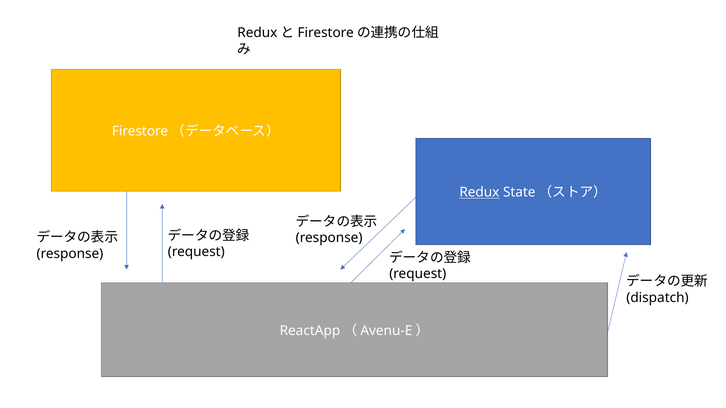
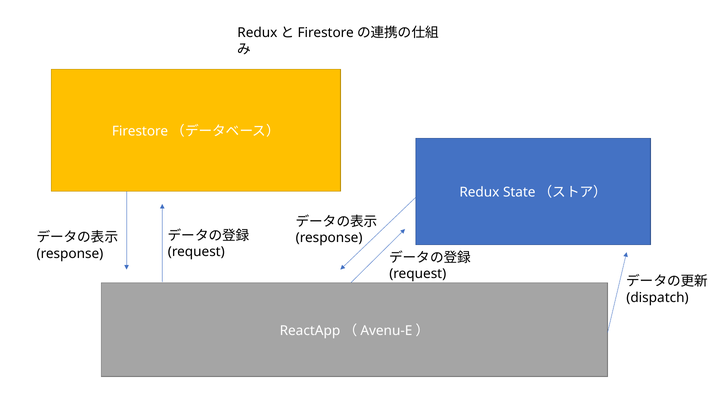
Redux underline: present -> none
